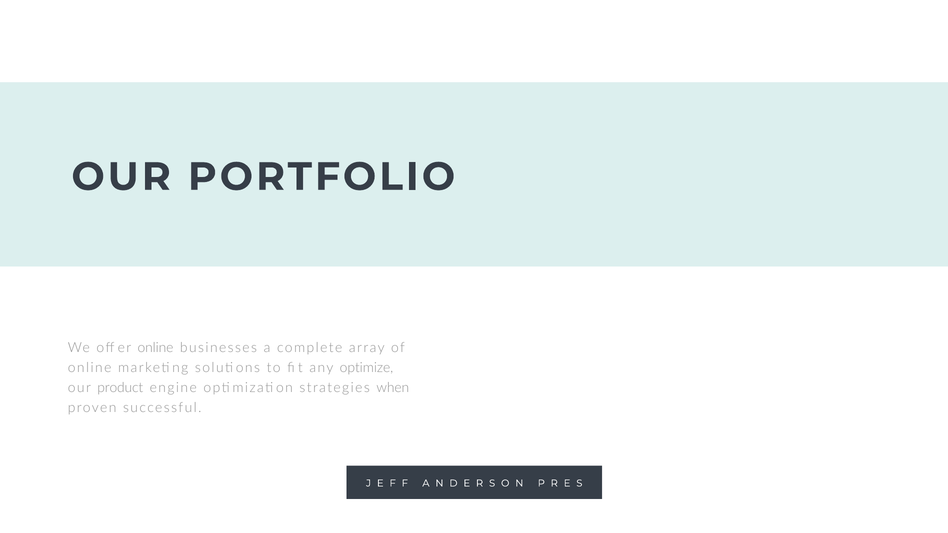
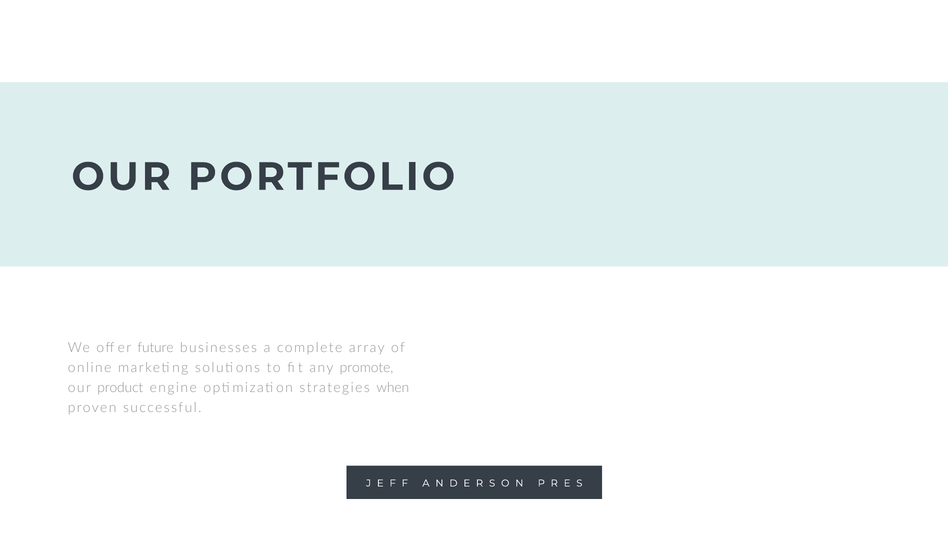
offer online: online -> future
optimize: optimize -> promote
